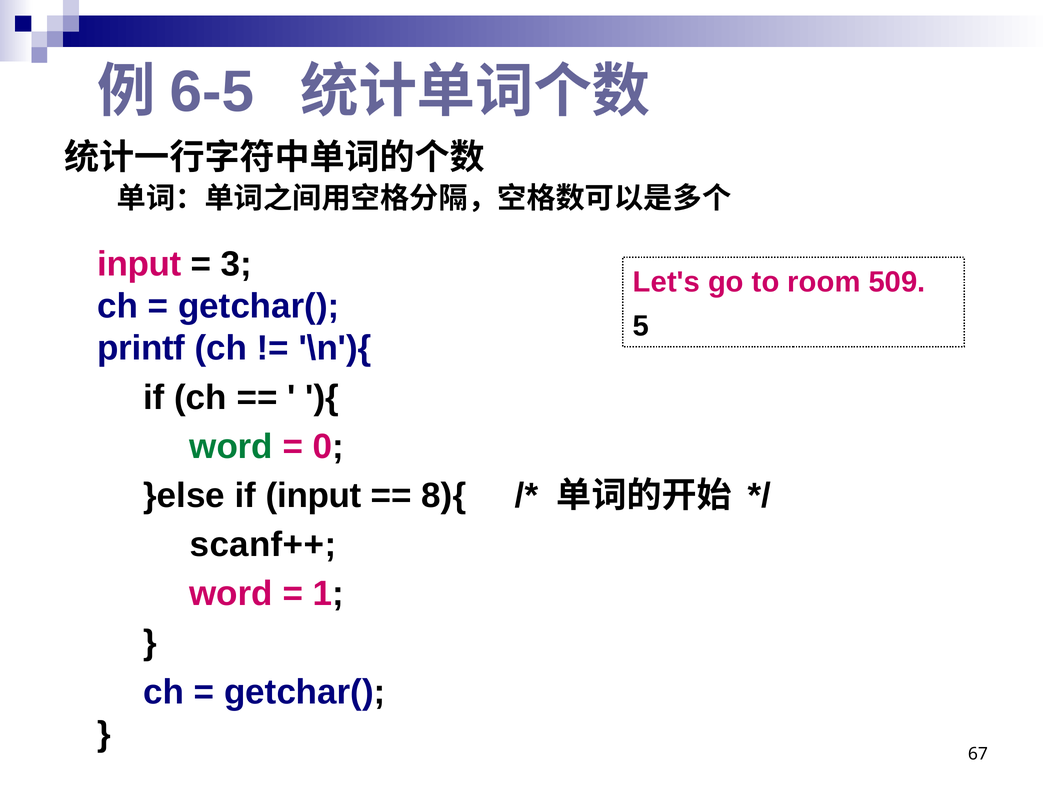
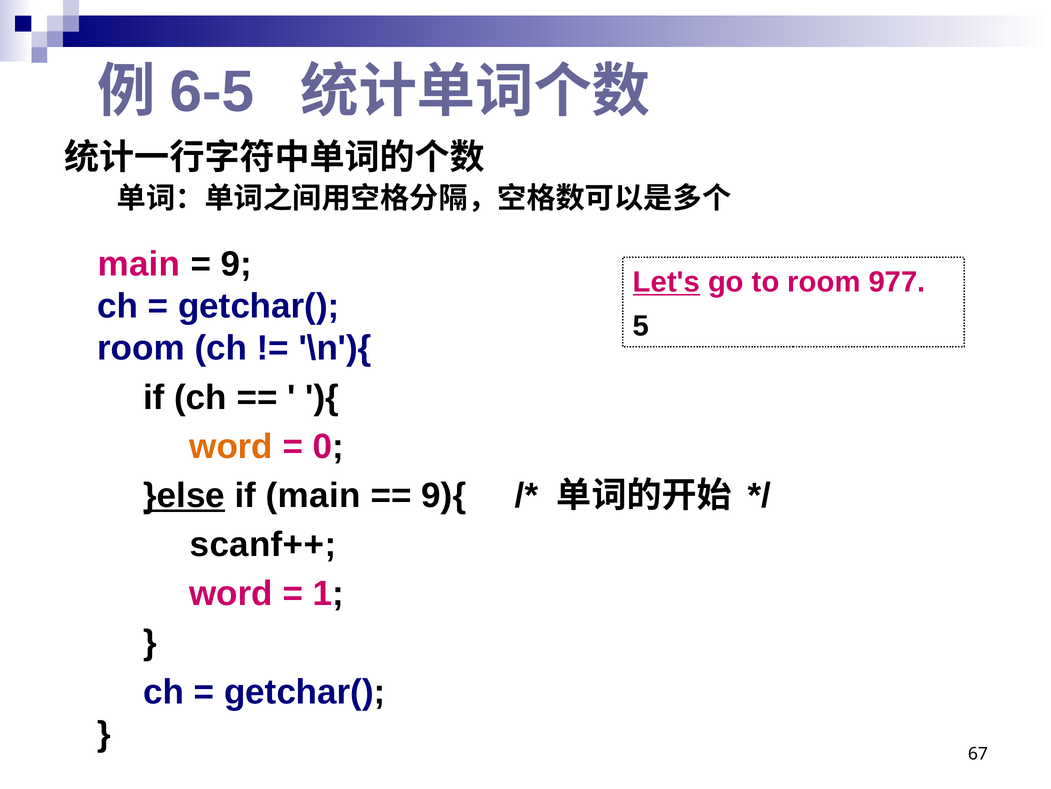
input at (139, 264): input -> main
3: 3 -> 9
Let's underline: none -> present
509: 509 -> 977
printf at (141, 348): printf -> room
word at (231, 446) colour: green -> orange
}else underline: none -> present
if input: input -> main
8){: 8){ -> 9){
